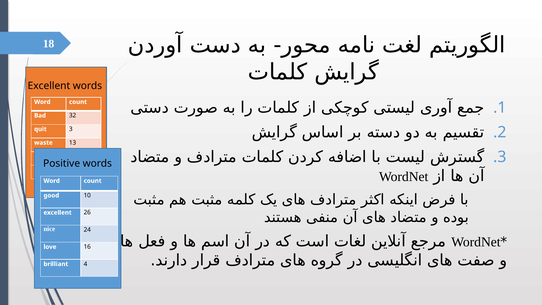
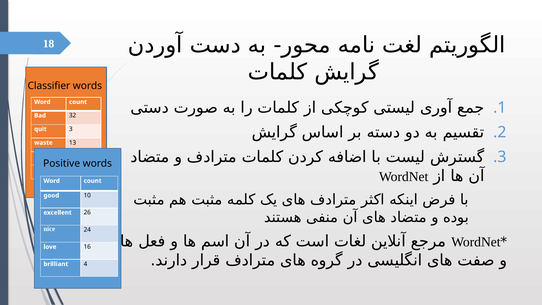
Excellent at (49, 86): Excellent -> Classifier
